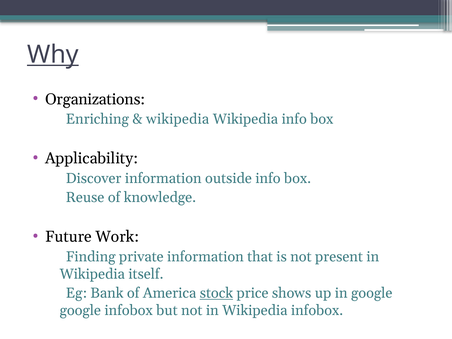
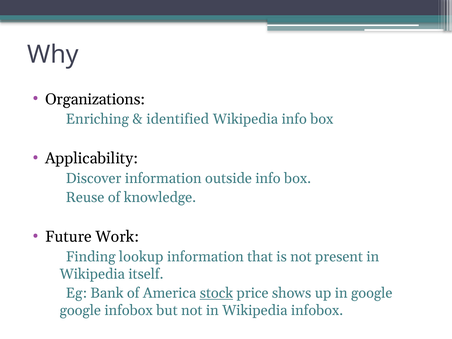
Why underline: present -> none
wikipedia at (178, 119): wikipedia -> identified
private: private -> lookup
